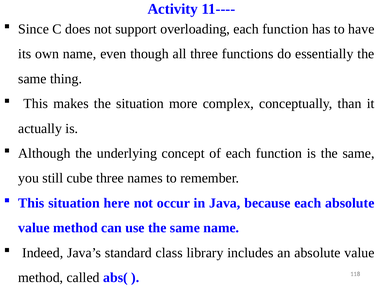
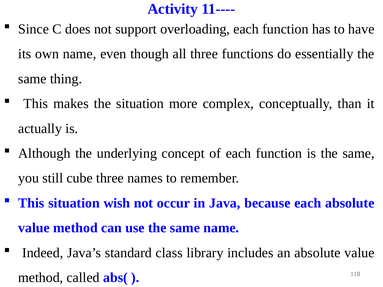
here: here -> wish
